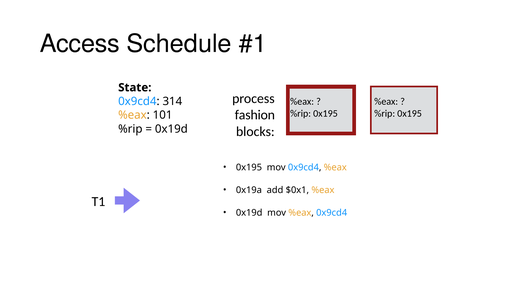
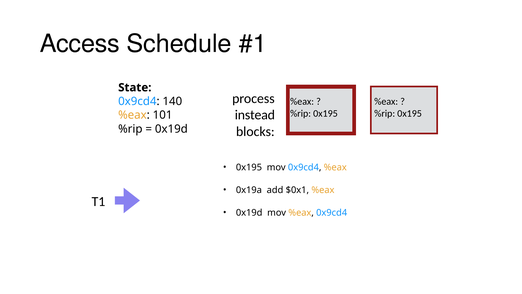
314: 314 -> 140
fashion: fashion -> instead
